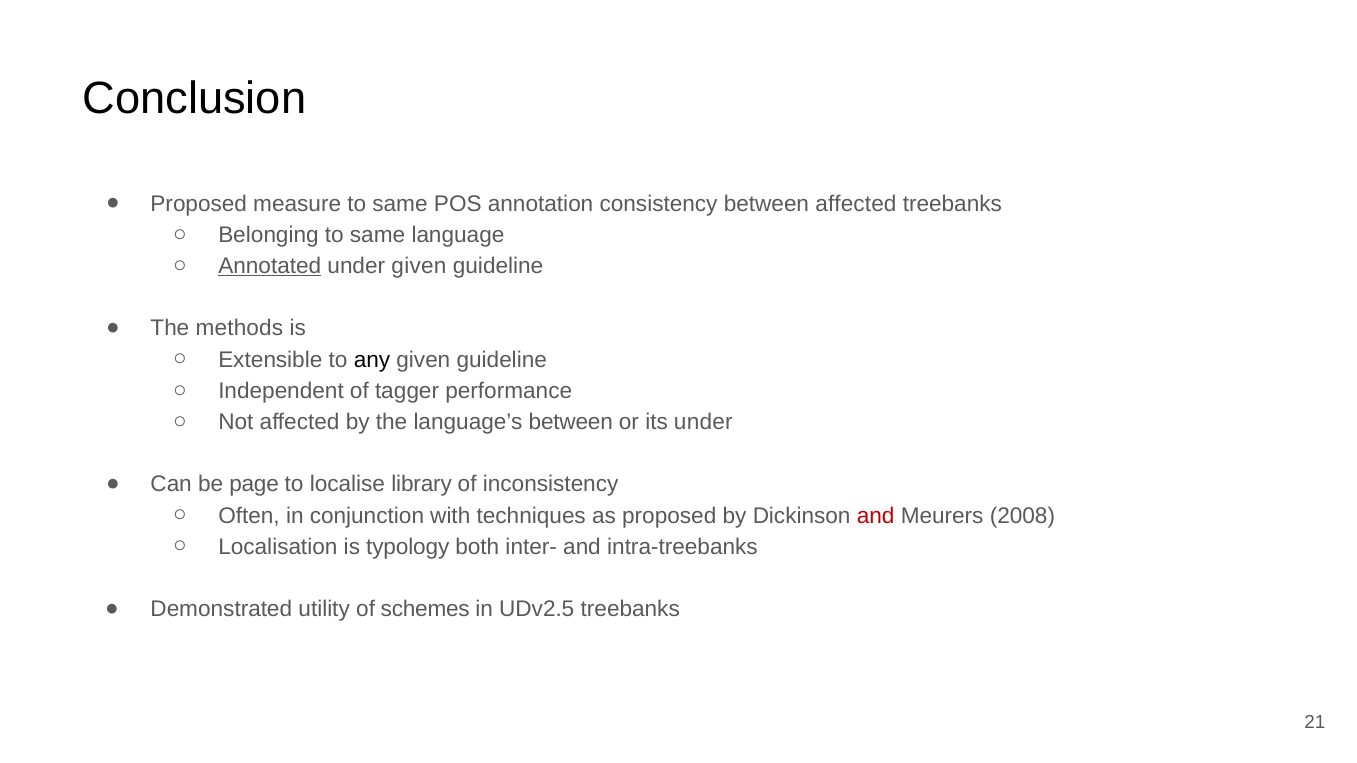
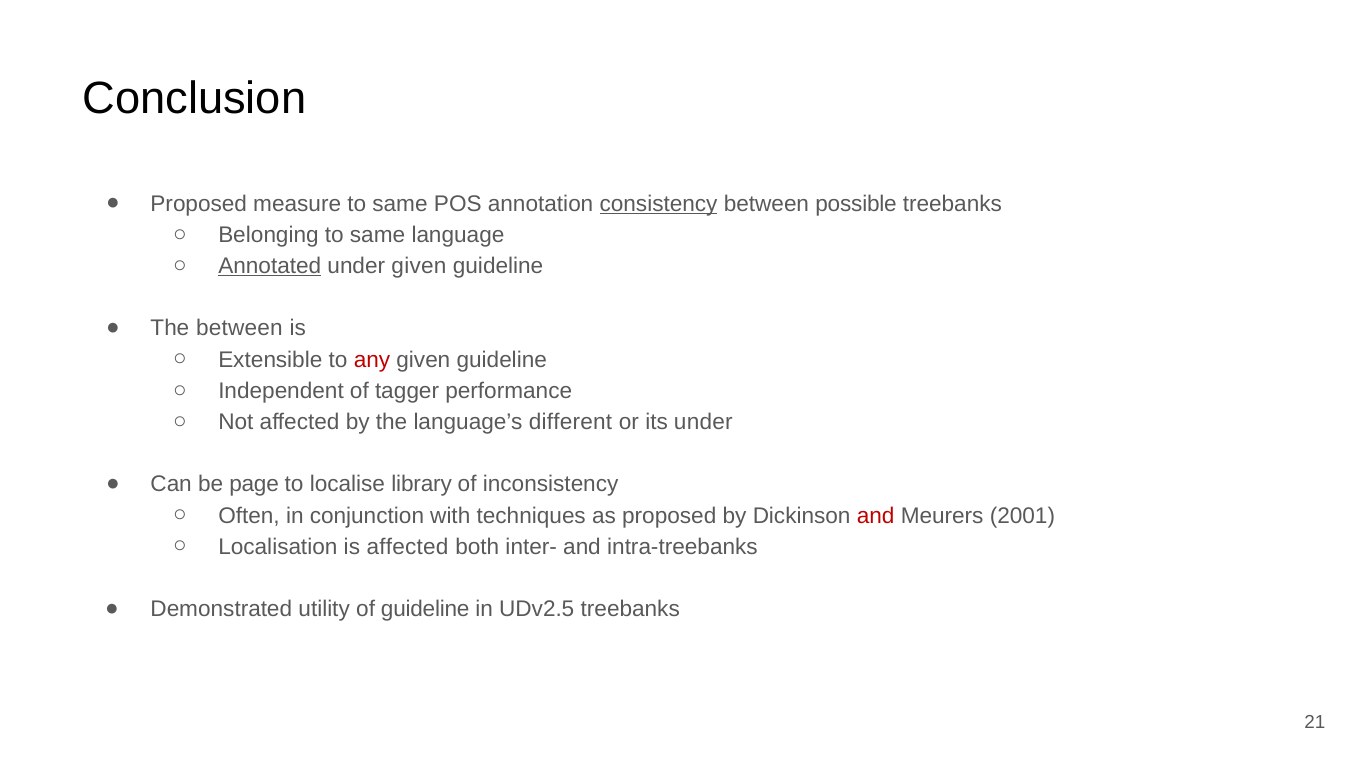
consistency underline: none -> present
between affected: affected -> possible
The methods: methods -> between
any colour: black -> red
language’s between: between -> different
2008: 2008 -> 2001
is typology: typology -> affected
of schemes: schemes -> guideline
